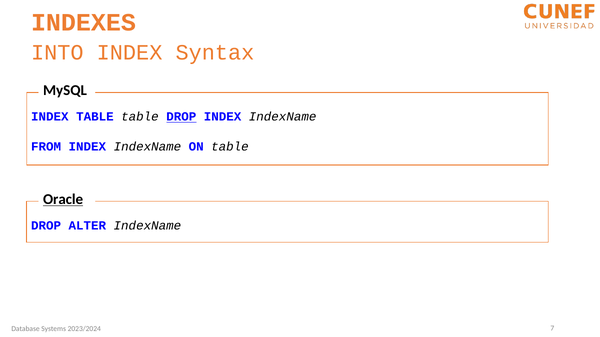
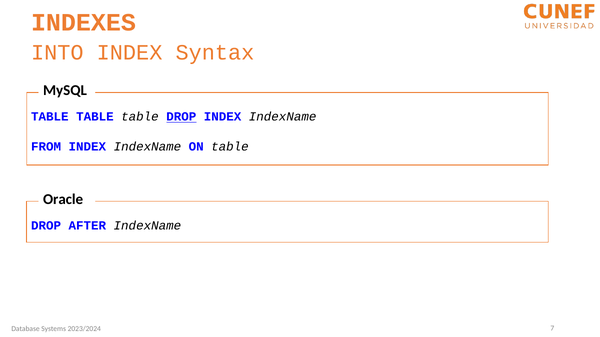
INDEX at (50, 117): INDEX -> TABLE
Oracle underline: present -> none
ALTER: ALTER -> AFTER
